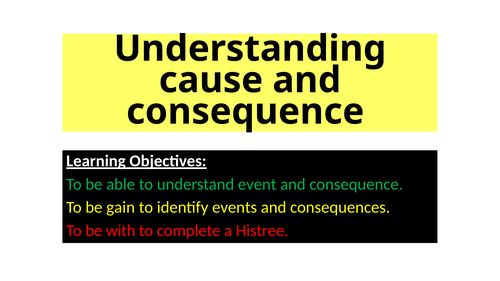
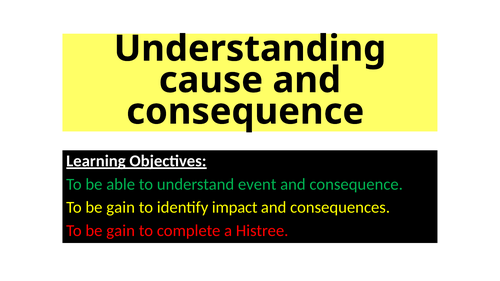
events: events -> impact
with at (121, 231): with -> gain
